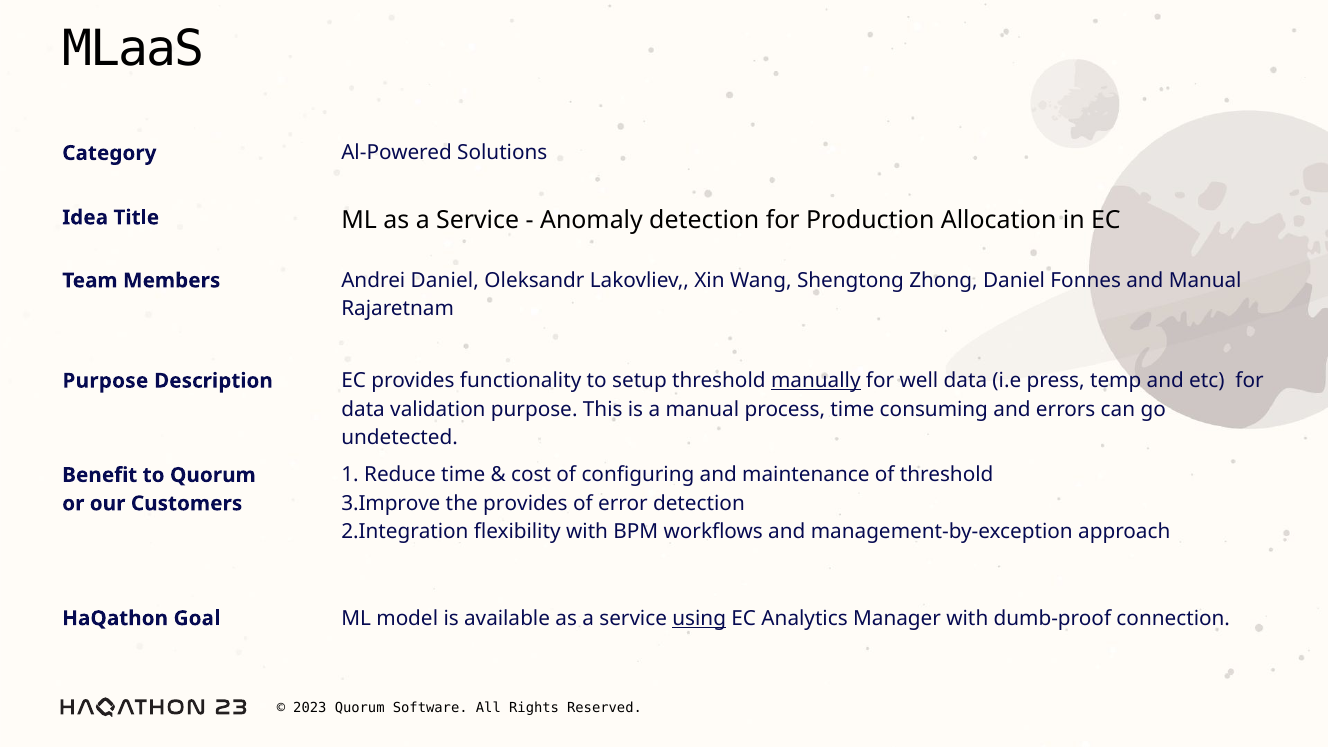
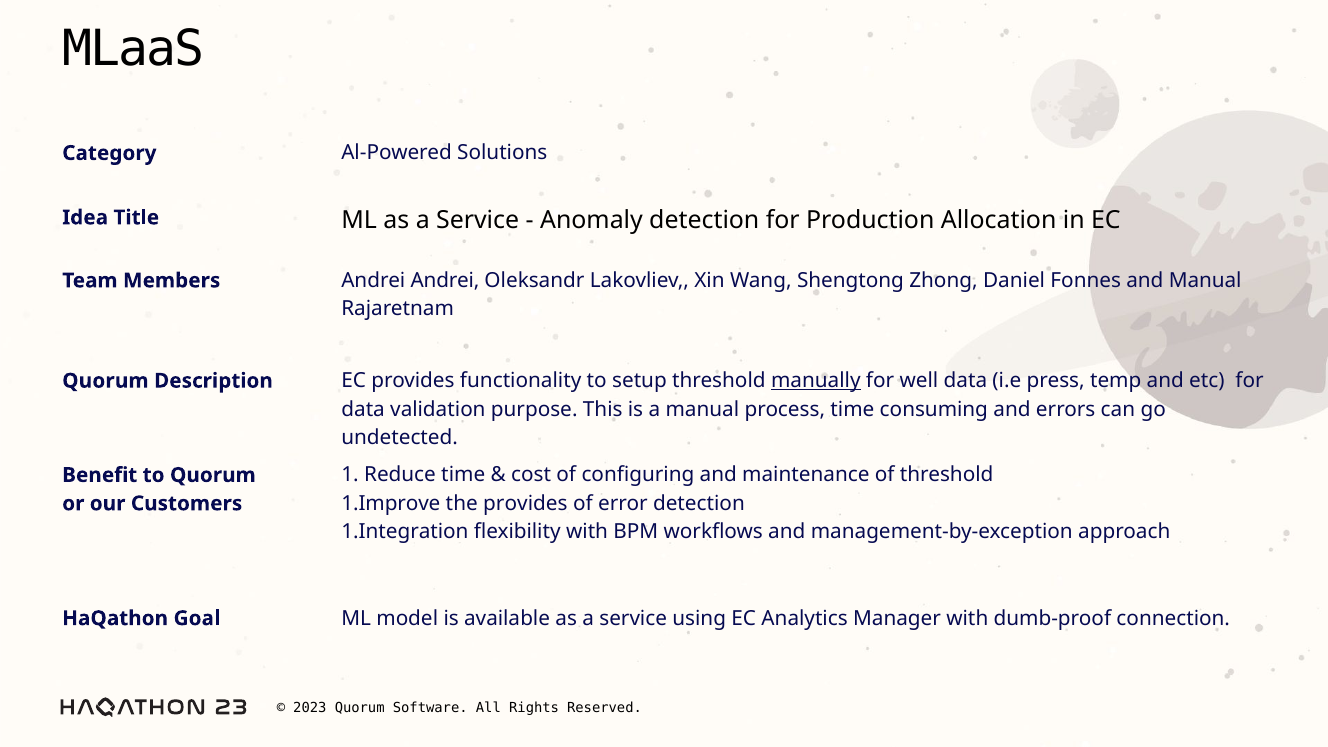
Andrei Daniel: Daniel -> Andrei
Purpose at (105, 381): Purpose -> Quorum
3.Improve: 3.Improve -> 1.Improve
2.Integration: 2.Integration -> 1.Integration
using underline: present -> none
